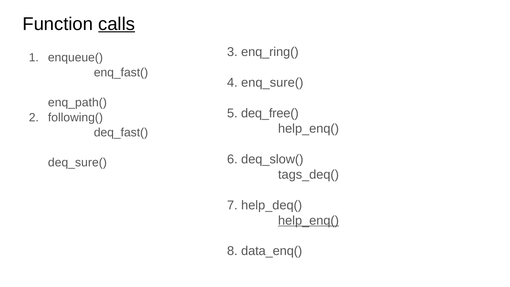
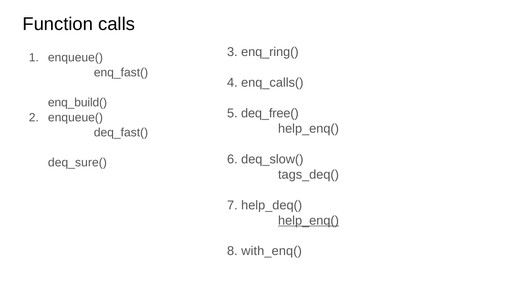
calls underline: present -> none
enq_sure(: enq_sure( -> enq_calls(
enq_path(: enq_path( -> enq_build(
following( at (75, 117): following( -> enqueue(
data_enq(: data_enq( -> with_enq(
